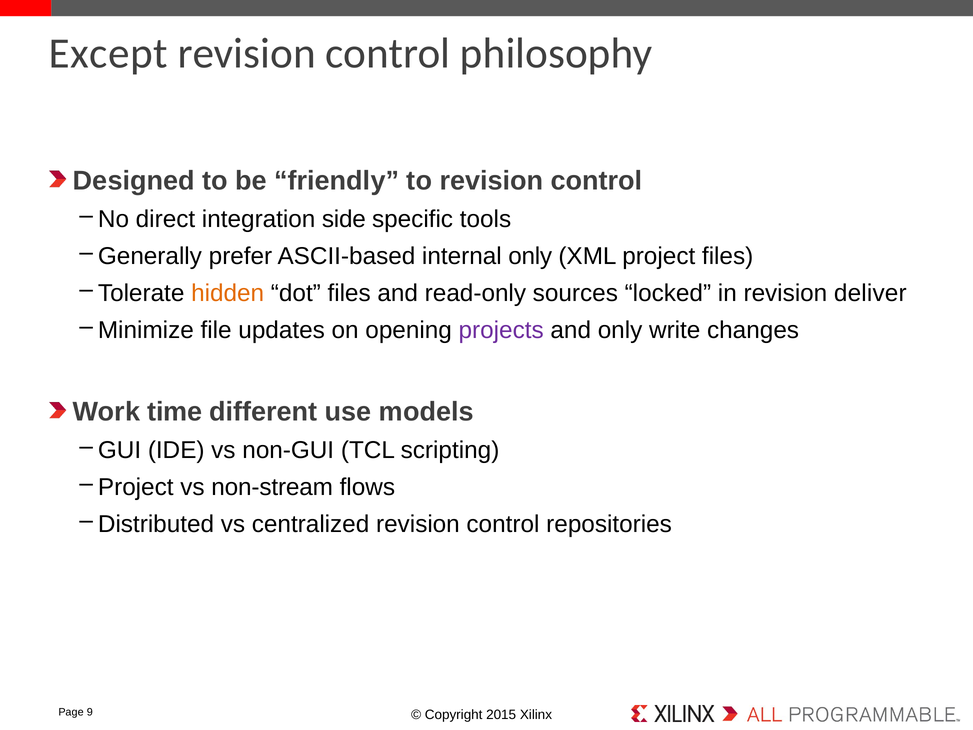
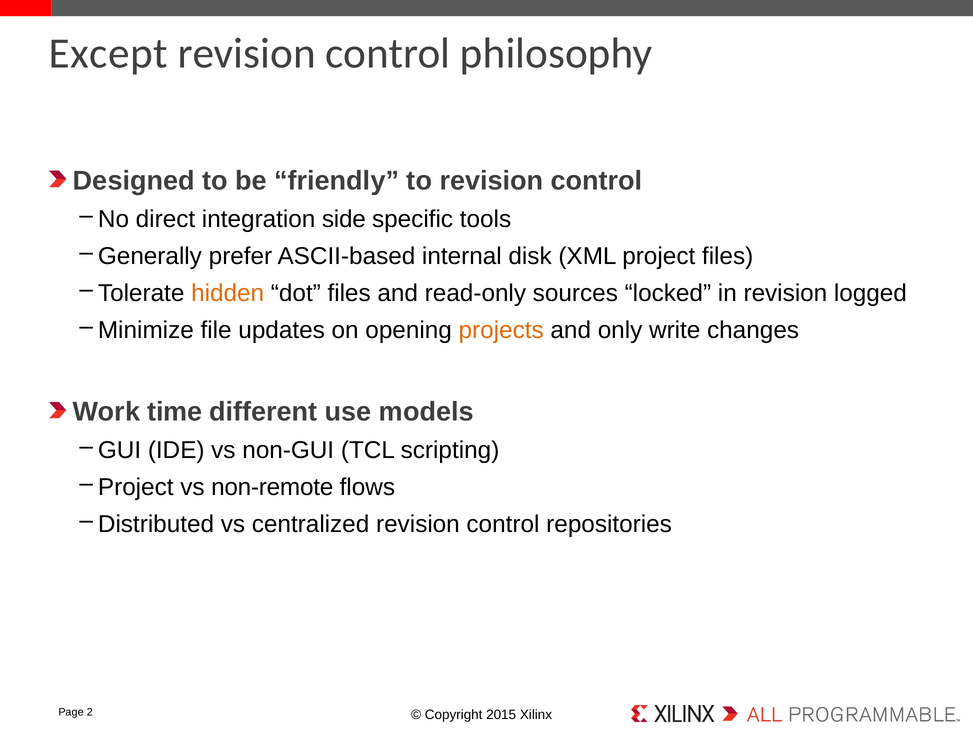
internal only: only -> disk
deliver: deliver -> logged
projects colour: purple -> orange
non-stream: non-stream -> non-remote
9: 9 -> 2
